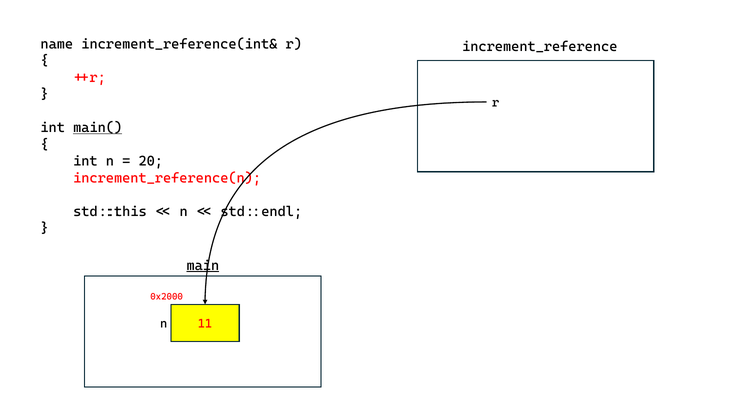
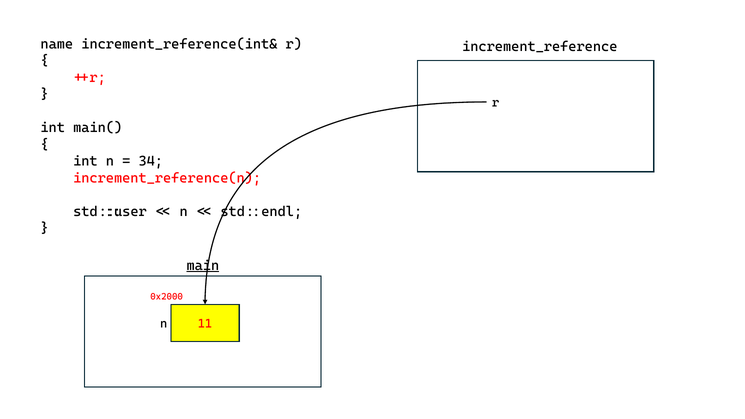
main( underline: present -> none
20: 20 -> 34
std::this: std::this -> std::user
